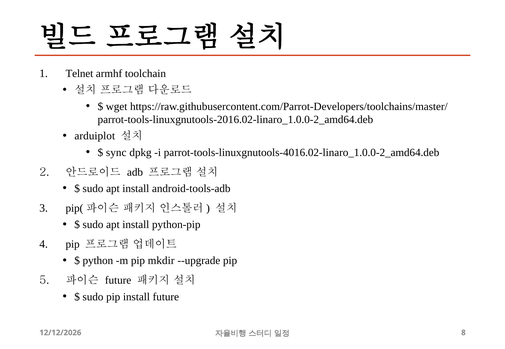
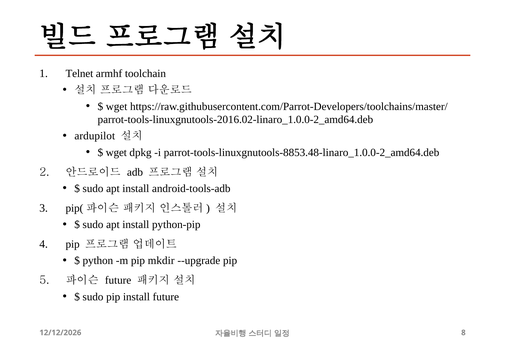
arduiplot: arduiplot -> ardupilot
sync at (116, 153): sync -> wget
parrot-tools-linuxgnutools-4016.02-linaro_1.0.0-2_amd64.deb: parrot-tools-linuxgnutools-4016.02-linaro_1.0.0-2_amd64.deb -> parrot-tools-linuxgnutools-8853.48-linaro_1.0.0-2_amd64.deb
